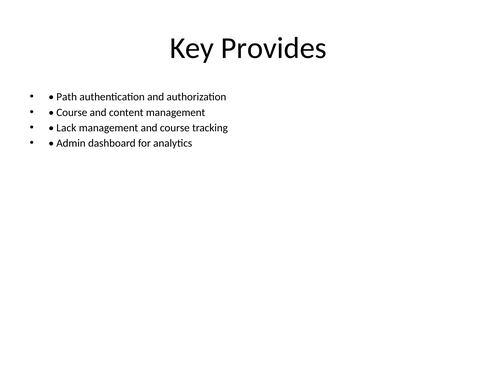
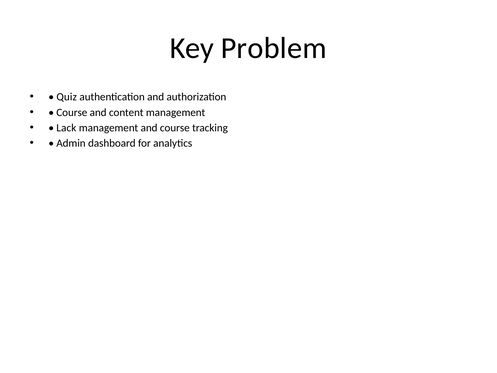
Provides: Provides -> Problem
Path: Path -> Quiz
